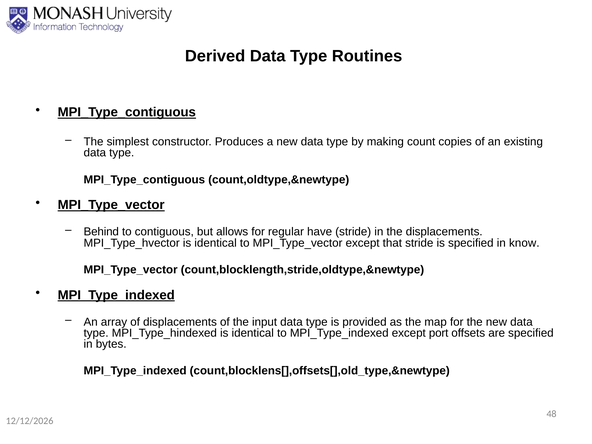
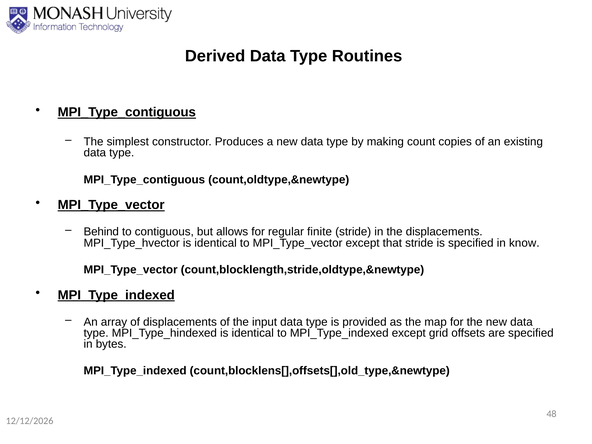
have: have -> finite
port: port -> grid
